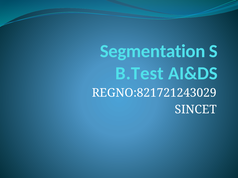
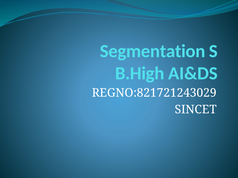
B.Test: B.Test -> B.High
